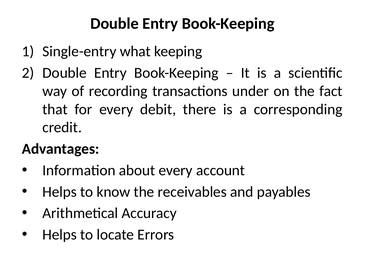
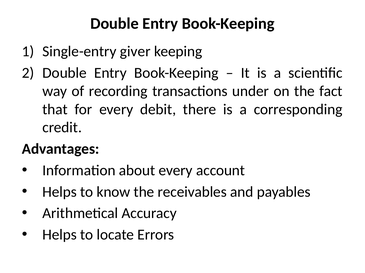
what: what -> giver
